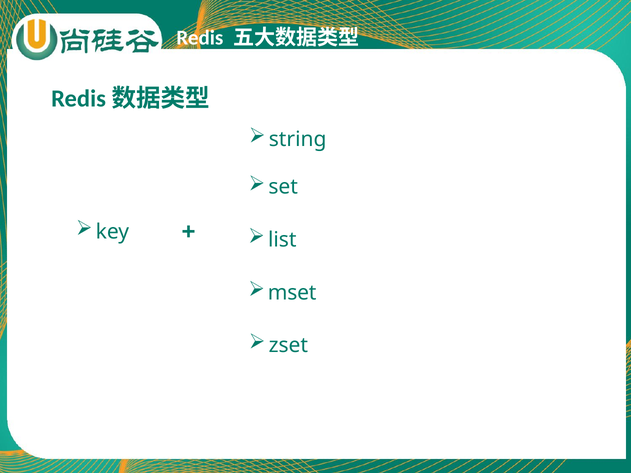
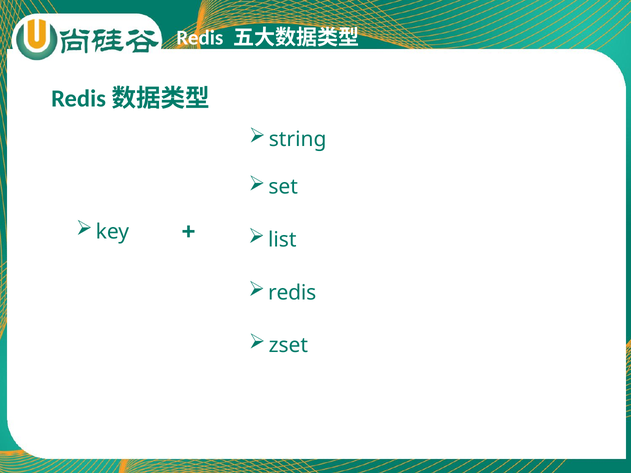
mset at (292, 293): mset -> redis
